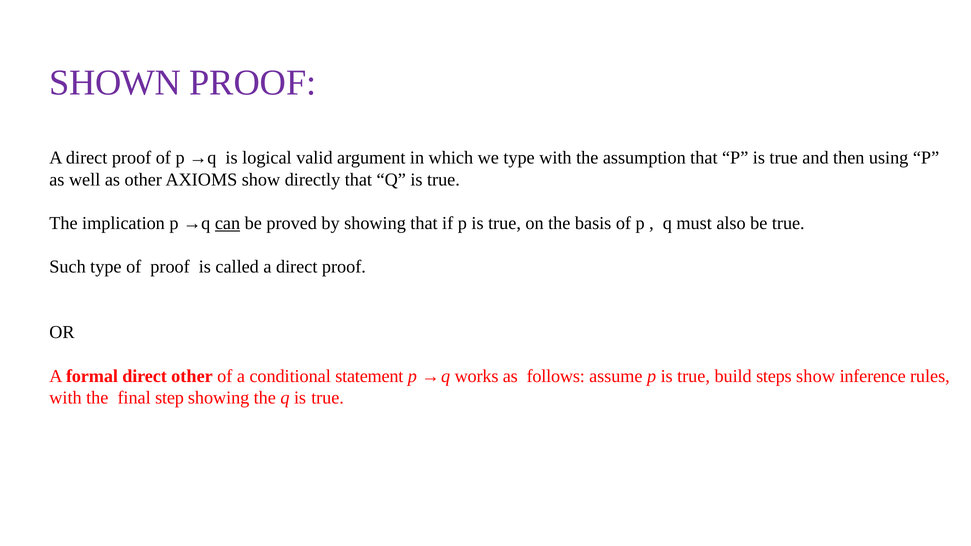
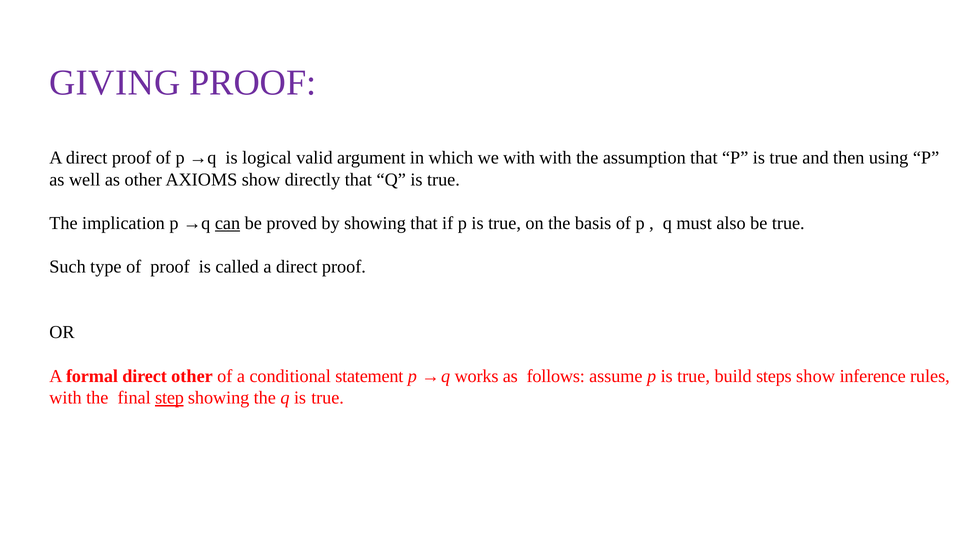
SHOWN: SHOWN -> GIVING
we type: type -> with
step underline: none -> present
